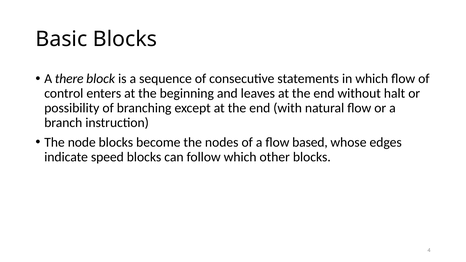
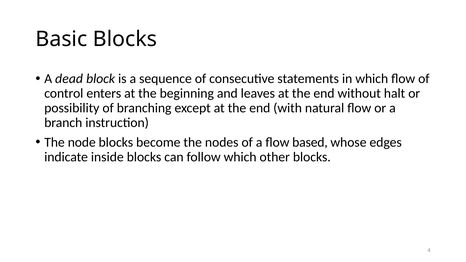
there: there -> dead
speed: speed -> inside
